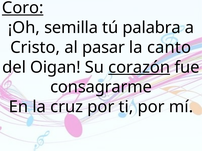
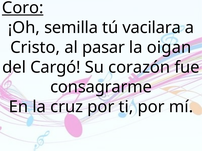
palabra: palabra -> vacilara
canto: canto -> oigan
Oigan: Oigan -> Cargó
corazón underline: present -> none
